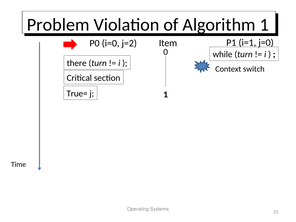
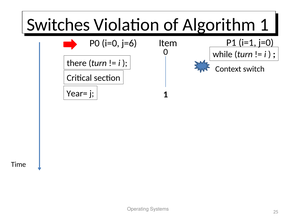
Problem: Problem -> Switches
j=2: j=2 -> j=6
True=: True= -> Year=
